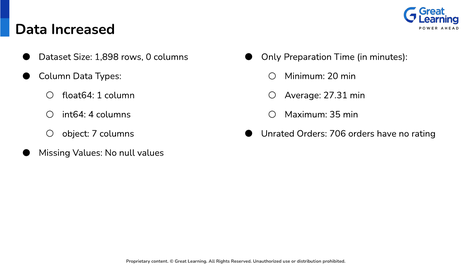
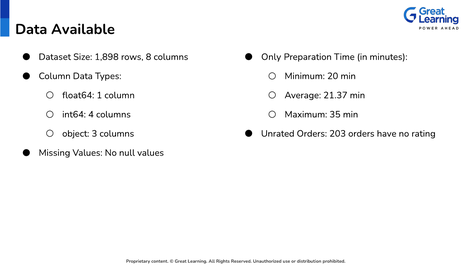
Increased: Increased -> Available
0: 0 -> 8
27.31: 27.31 -> 21.37
7: 7 -> 3
706: 706 -> 203
